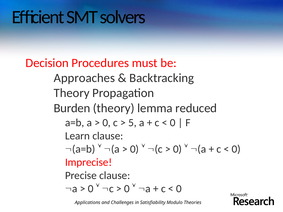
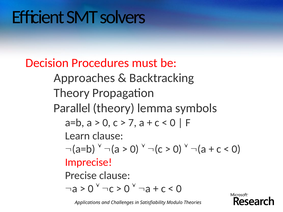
Burden: Burden -> Parallel
reduced: reduced -> symbols
5: 5 -> 7
